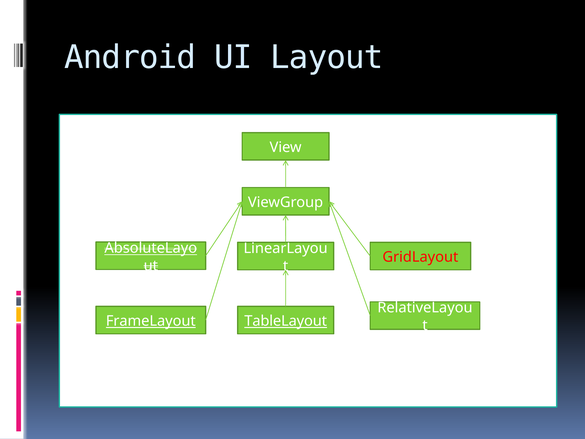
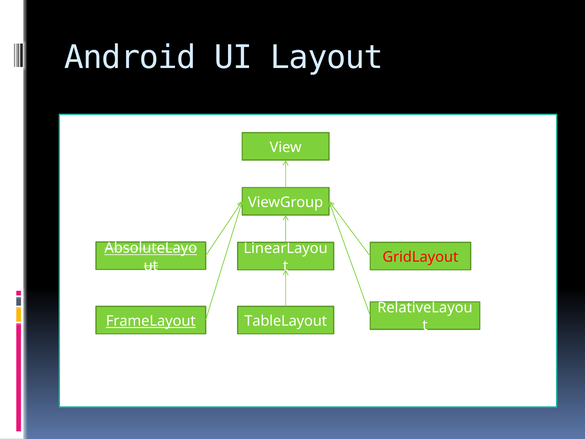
TableLayout underline: present -> none
